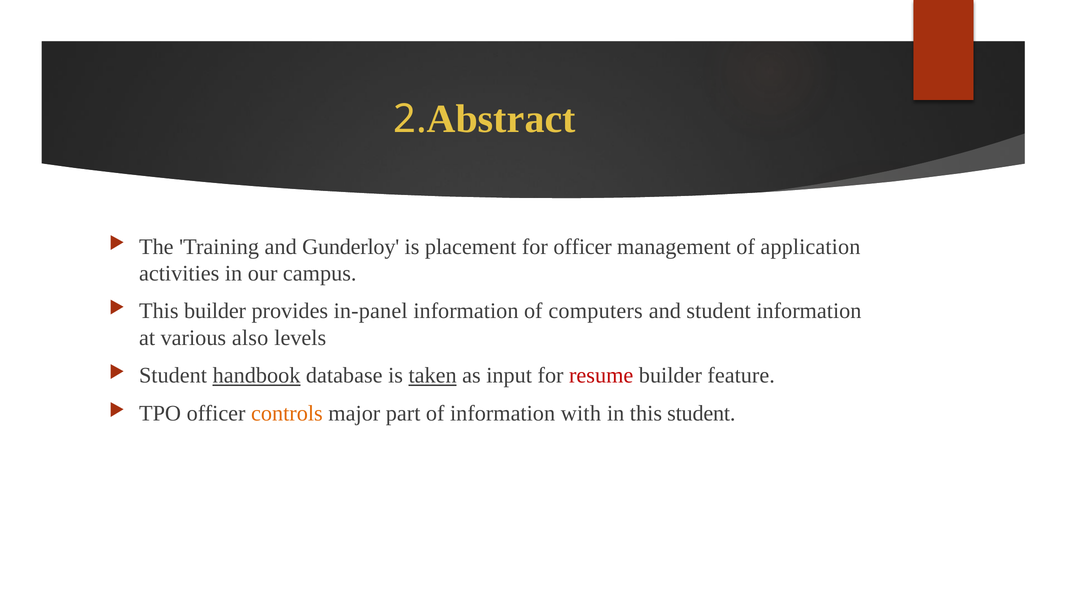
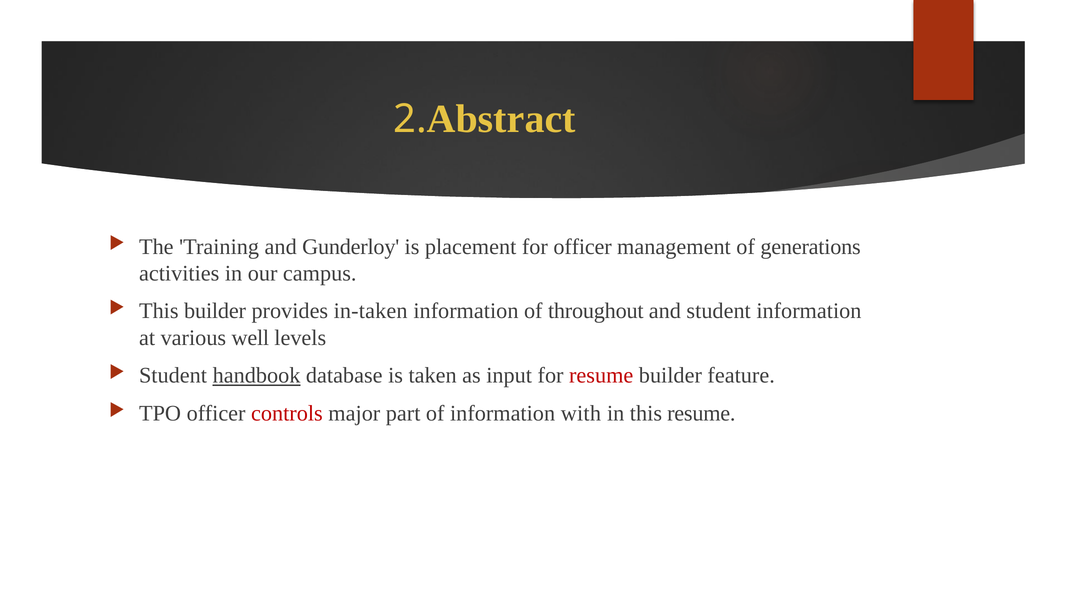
application: application -> generations
in-panel: in-panel -> in-taken
computers: computers -> throughout
also: also -> well
taken underline: present -> none
controls colour: orange -> red
this student: student -> resume
